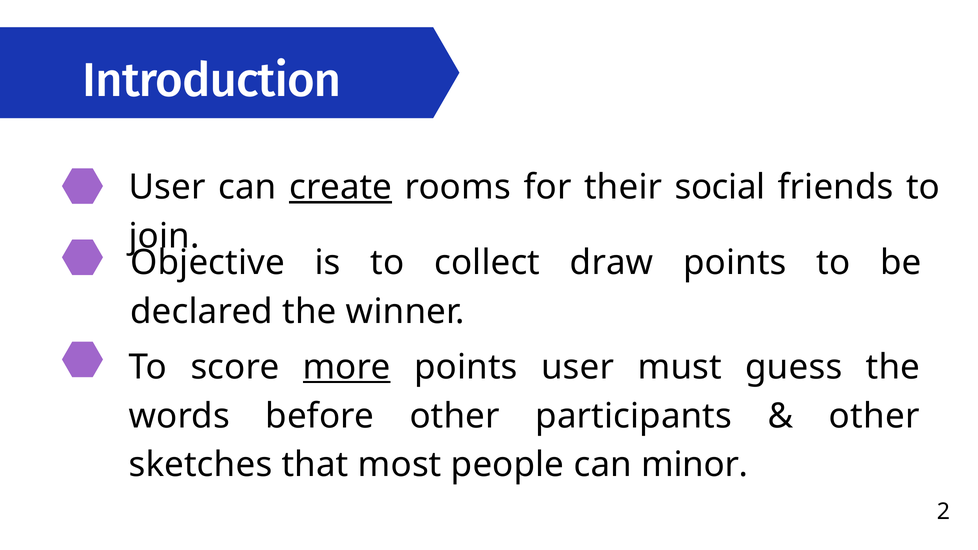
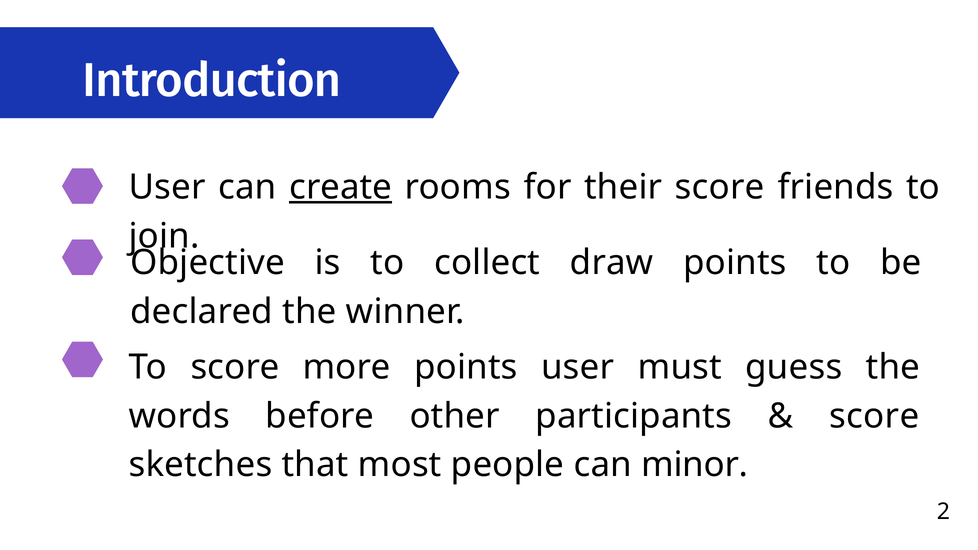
their social: social -> score
more underline: present -> none
other at (874, 416): other -> score
